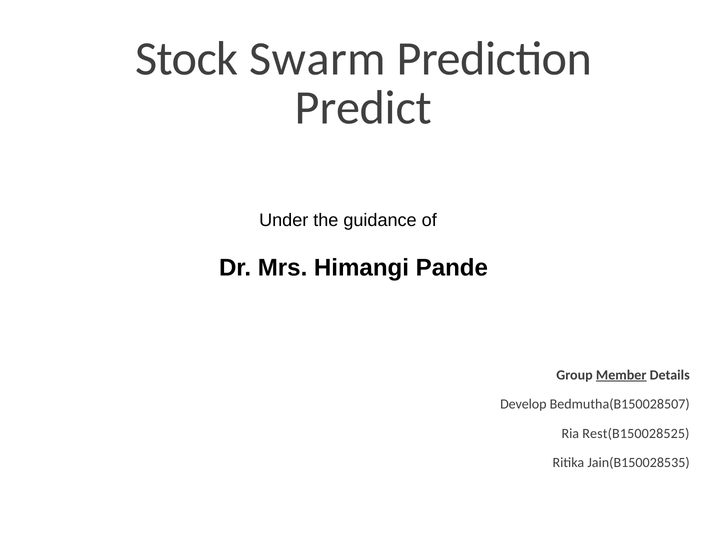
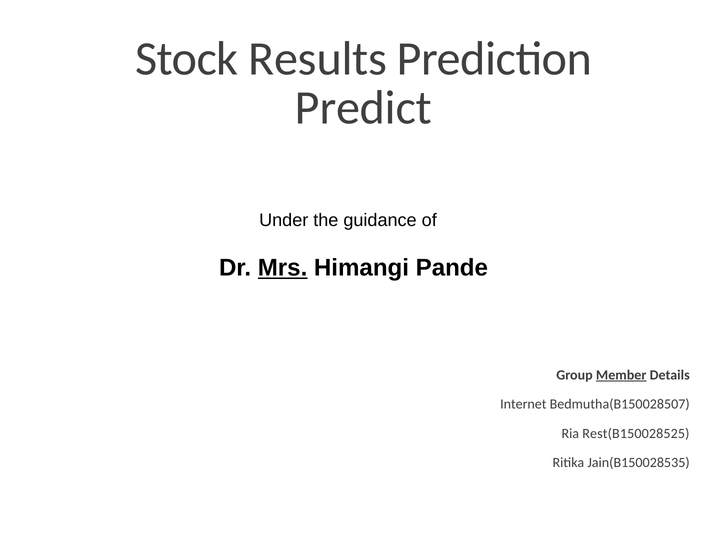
Swarm: Swarm -> Results
Mrs underline: none -> present
Develop: Develop -> Internet
